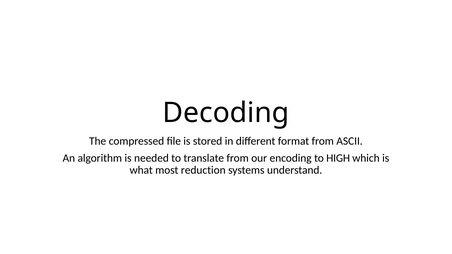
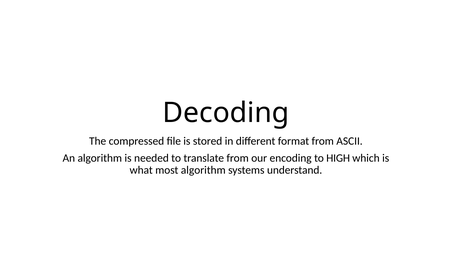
most reduction: reduction -> algorithm
